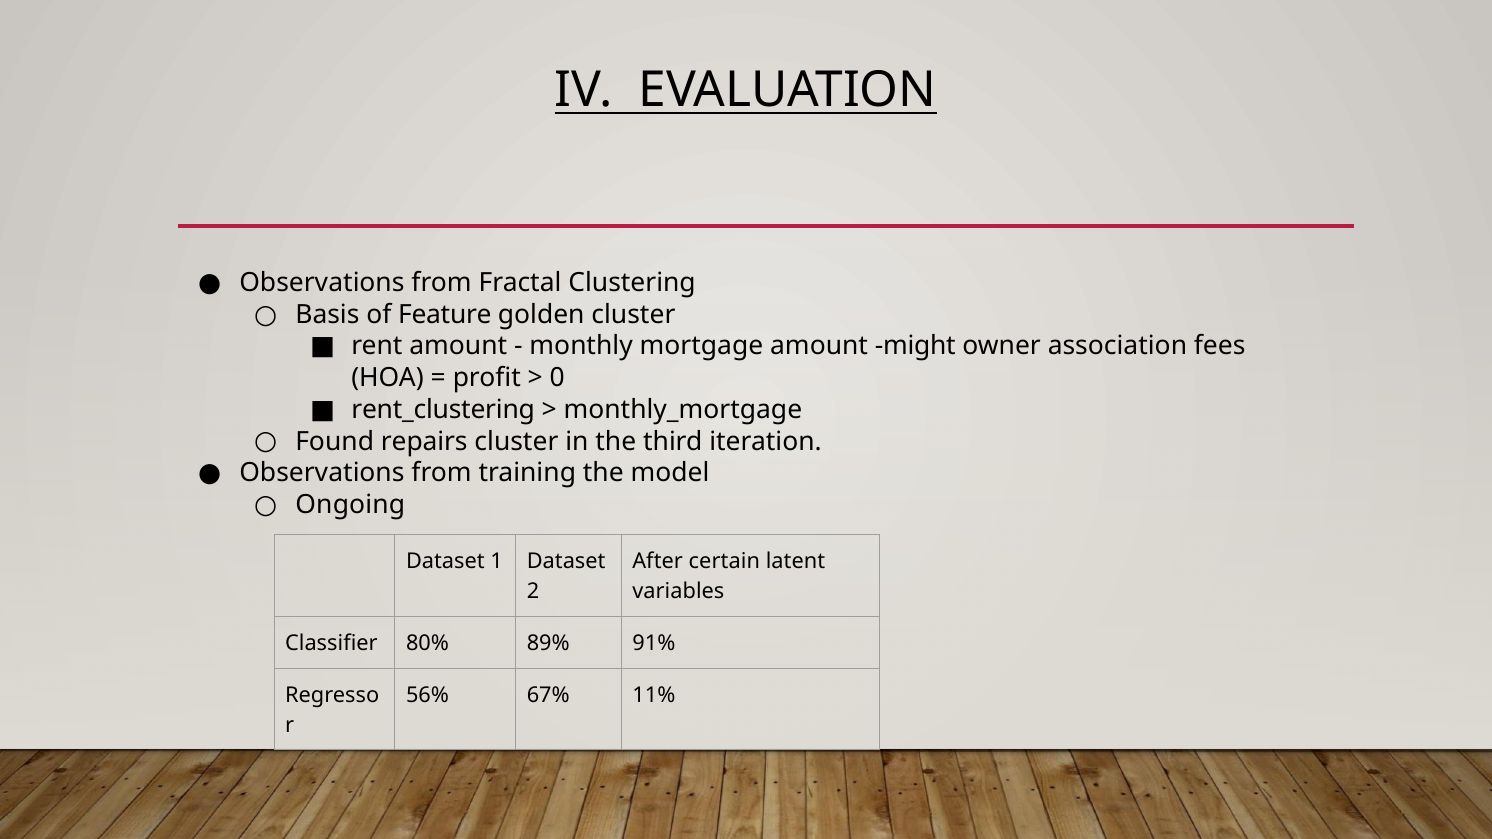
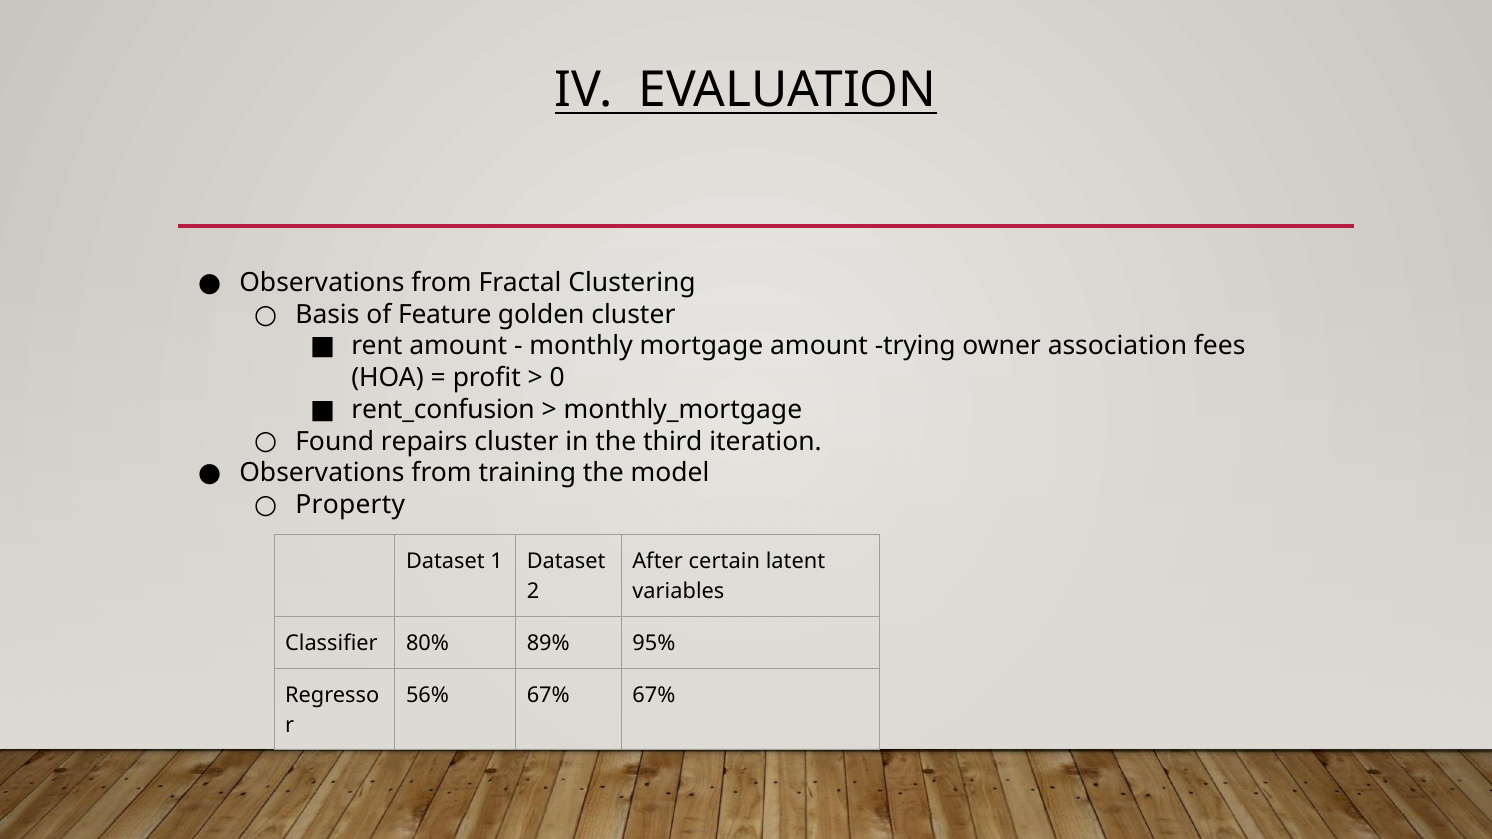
might: might -> trying
rent_clustering: rent_clustering -> rent_confusion
Ongoing: Ongoing -> Property
91%: 91% -> 95%
67% 11%: 11% -> 67%
